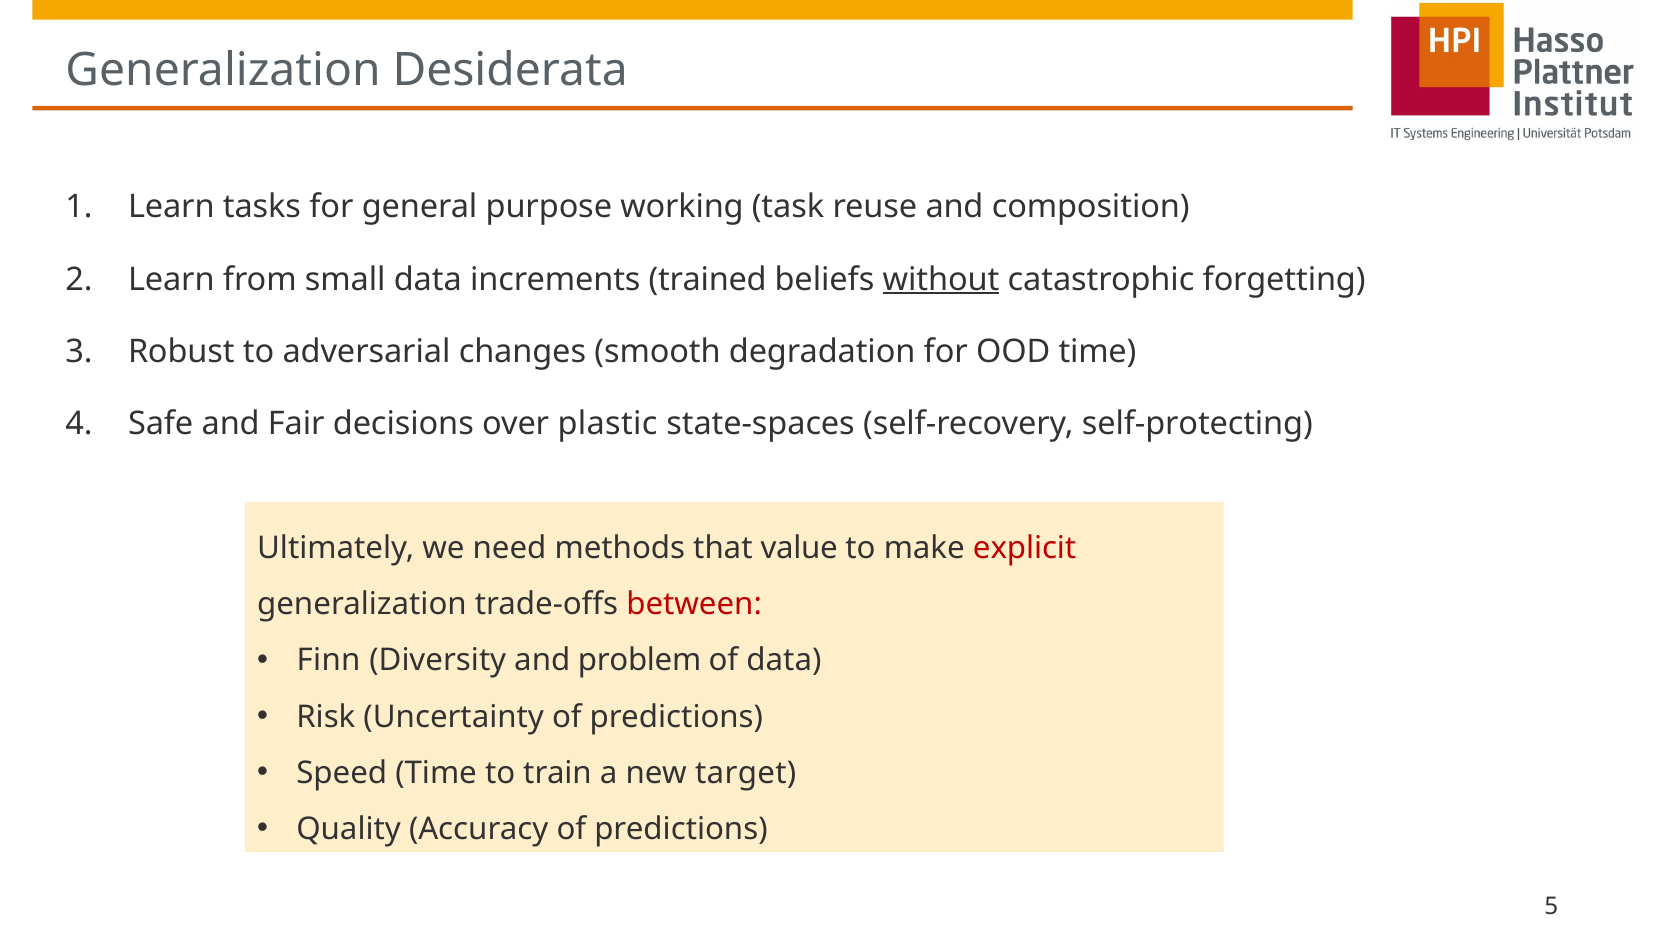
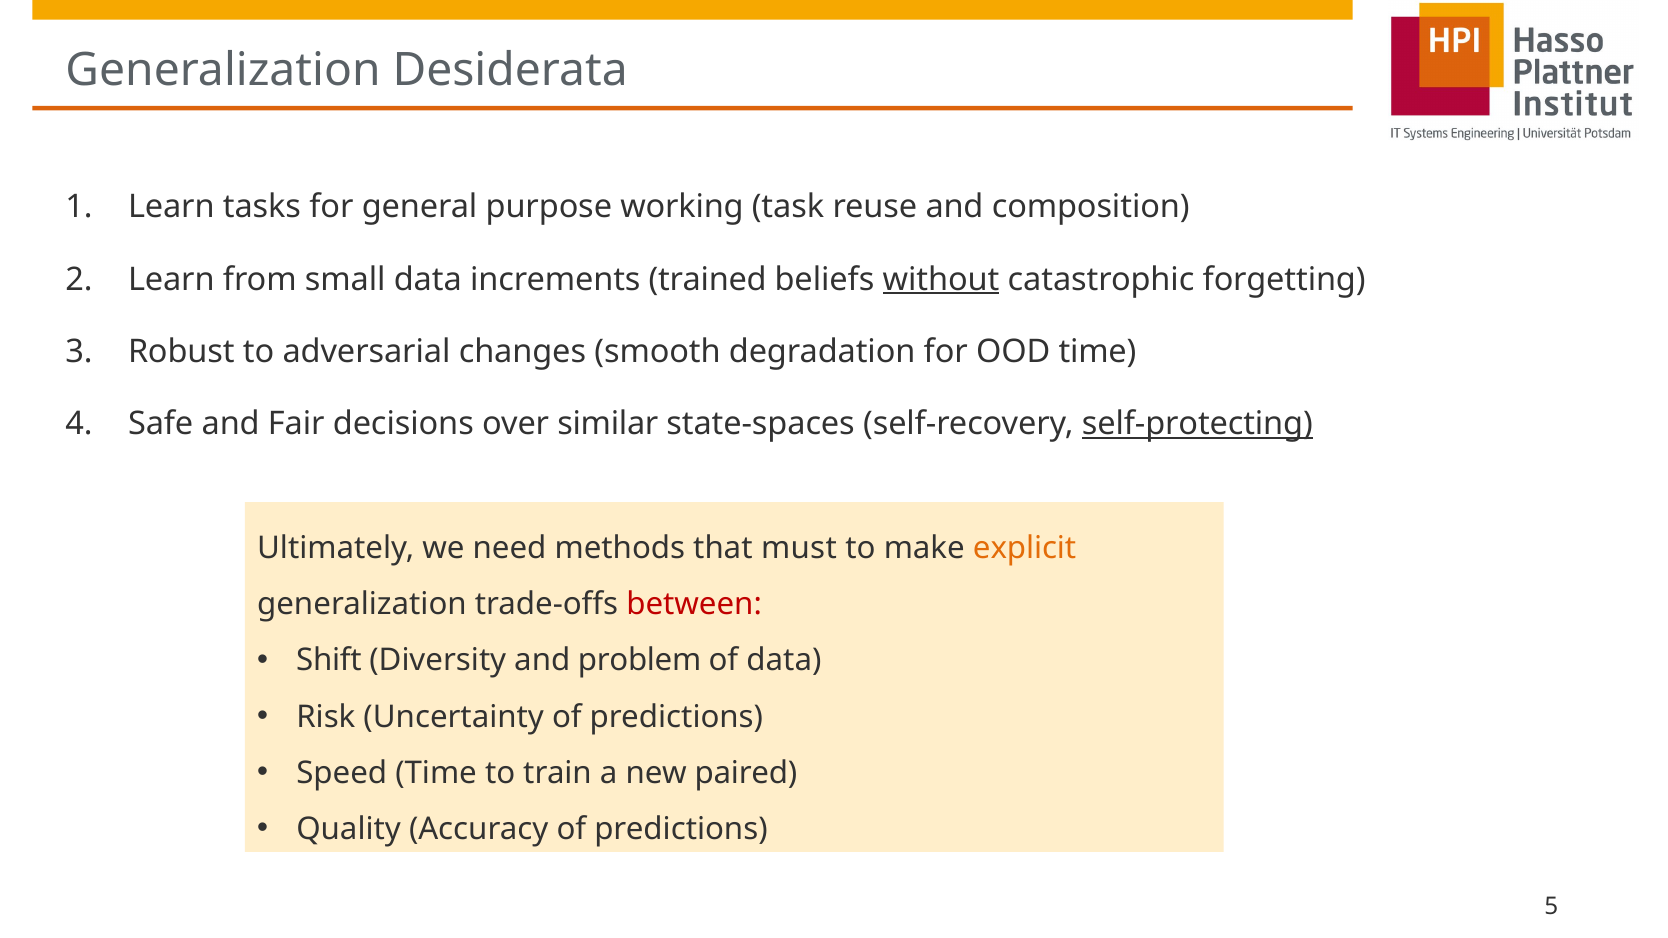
plastic: plastic -> similar
self-protecting underline: none -> present
value: value -> must
explicit colour: red -> orange
Finn: Finn -> Shift
target: target -> paired
